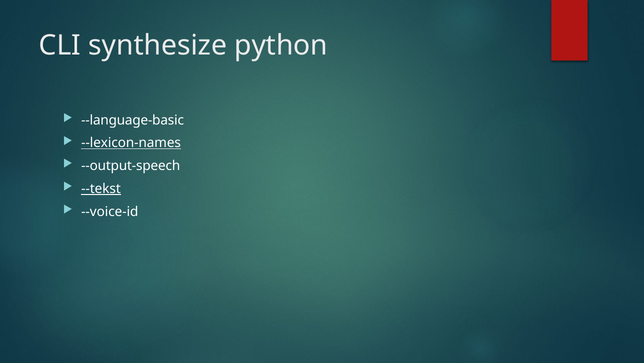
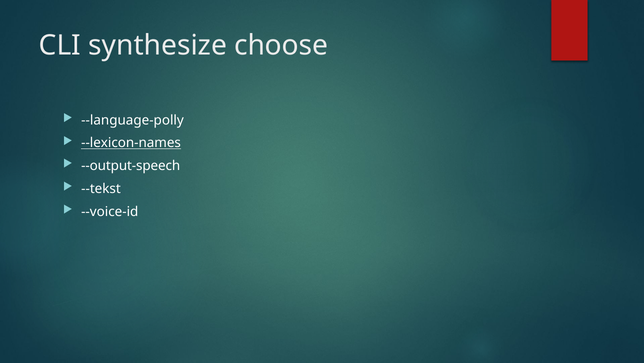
python: python -> choose
--language-basic: --language-basic -> --language-polly
--tekst underline: present -> none
